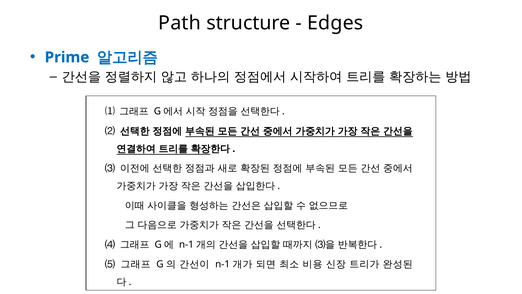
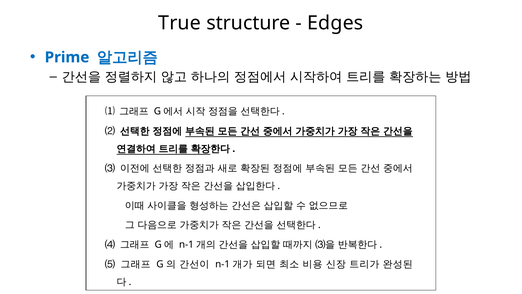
Path: Path -> True
